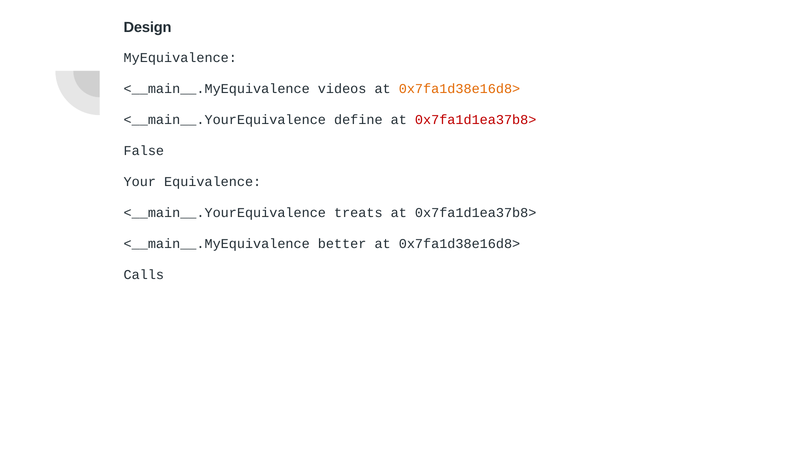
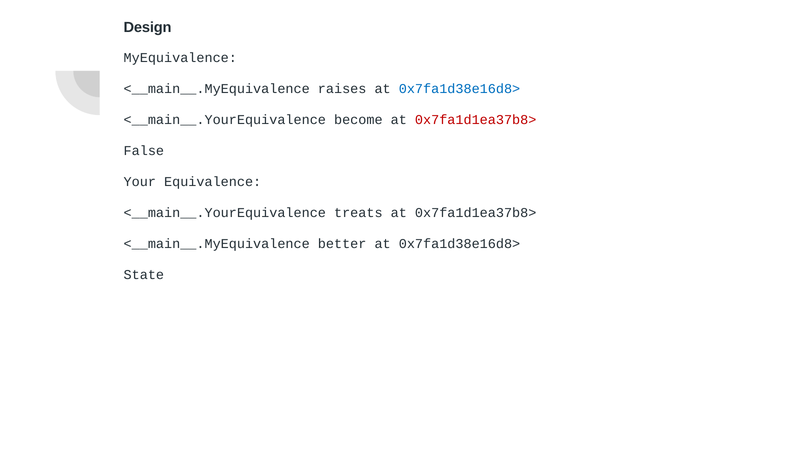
videos: videos -> raises
0x7fa1d38e16d8> at (460, 89) colour: orange -> blue
define: define -> become
Calls: Calls -> State
